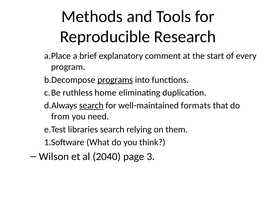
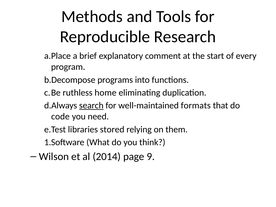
programs underline: present -> none
from: from -> code
libraries search: search -> stored
2040: 2040 -> 2014
3: 3 -> 9
